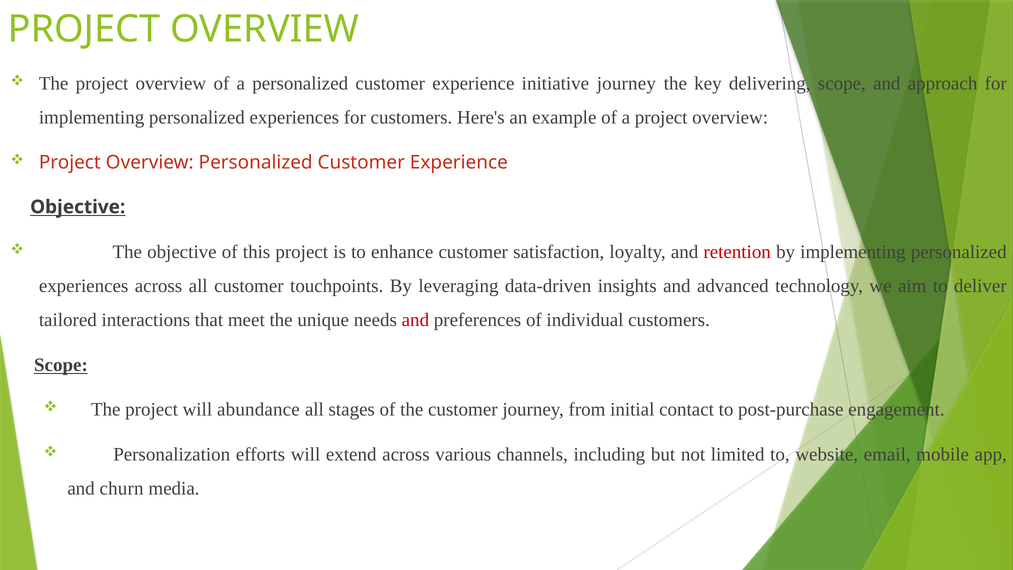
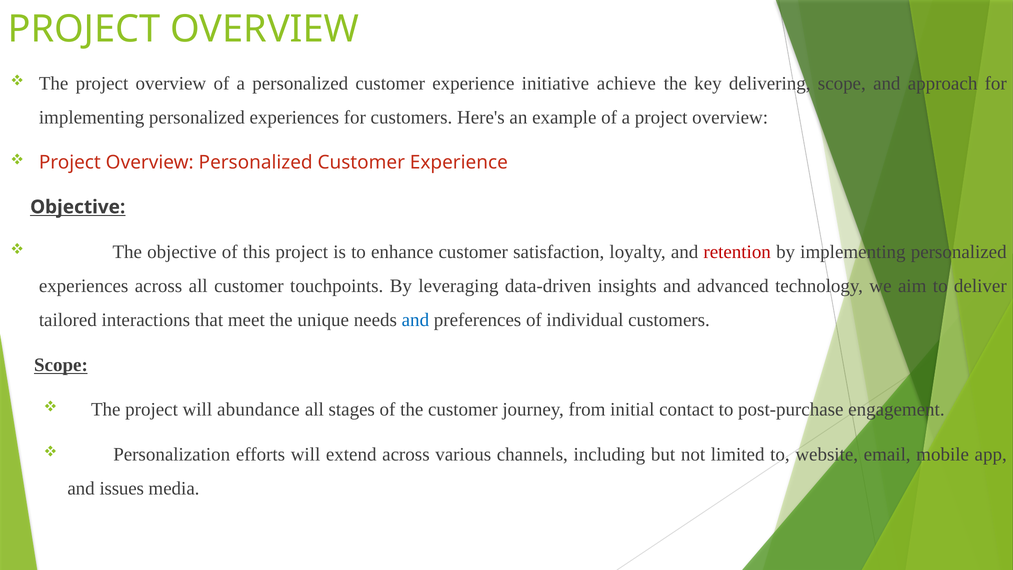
initiative journey: journey -> achieve
and at (415, 320) colour: red -> blue
churn: churn -> issues
